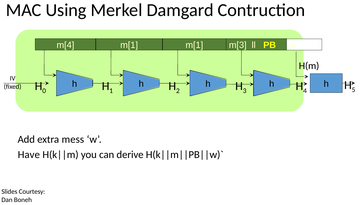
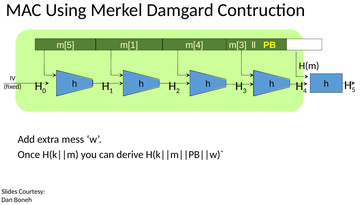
m[4: m[4 -> m[5
m[1 m[1: m[1 -> m[4
Have: Have -> Once
